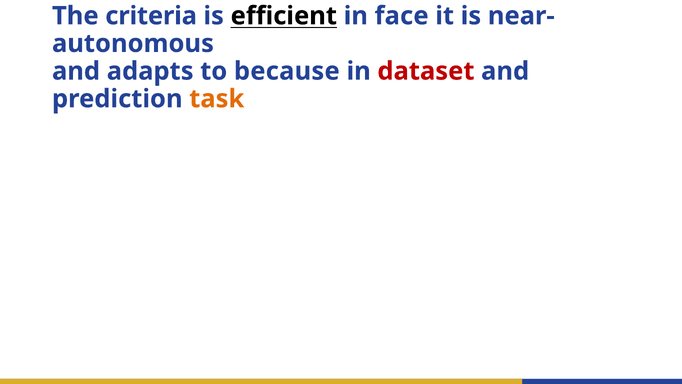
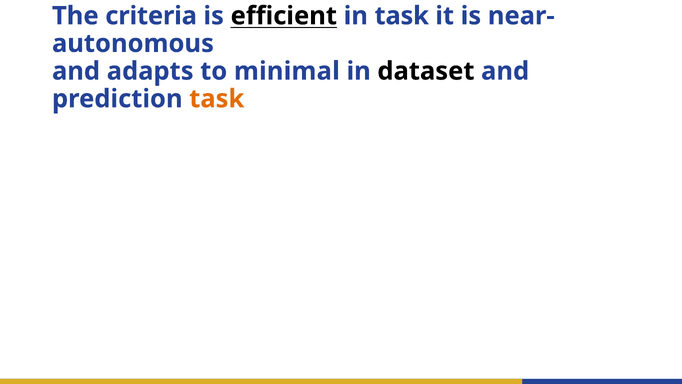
in face: face -> task
because: because -> minimal
dataset colour: red -> black
